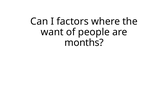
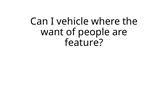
factors: factors -> vehicle
months: months -> feature
